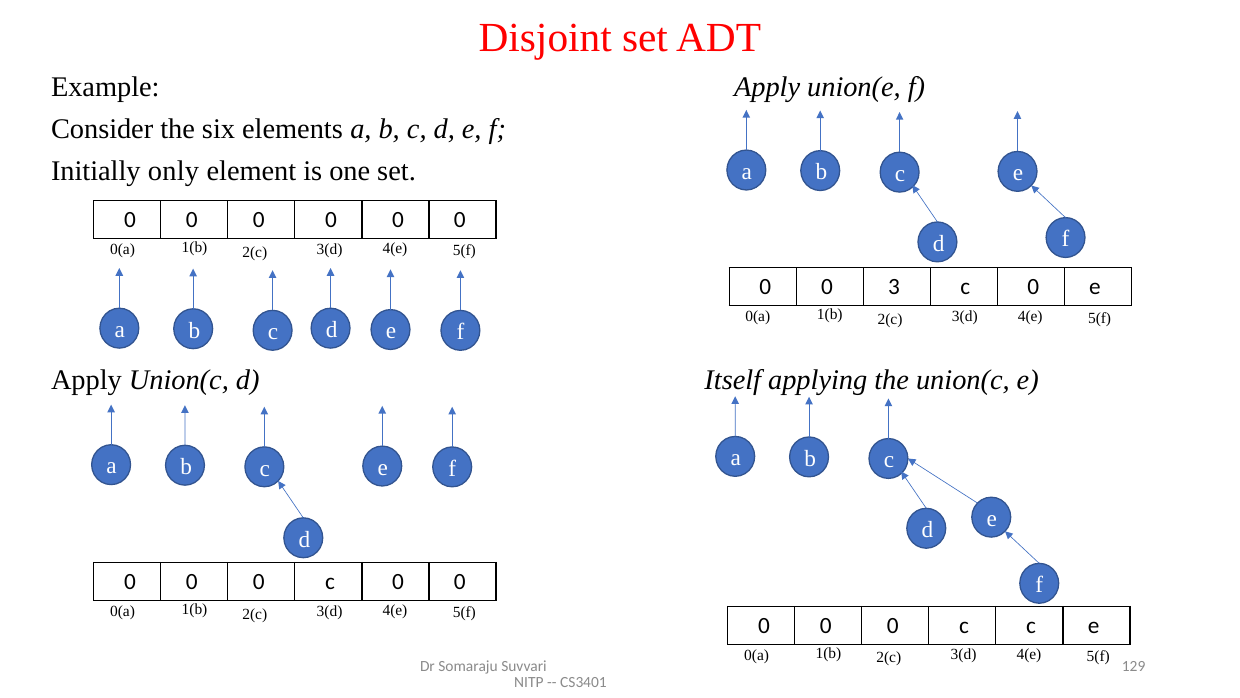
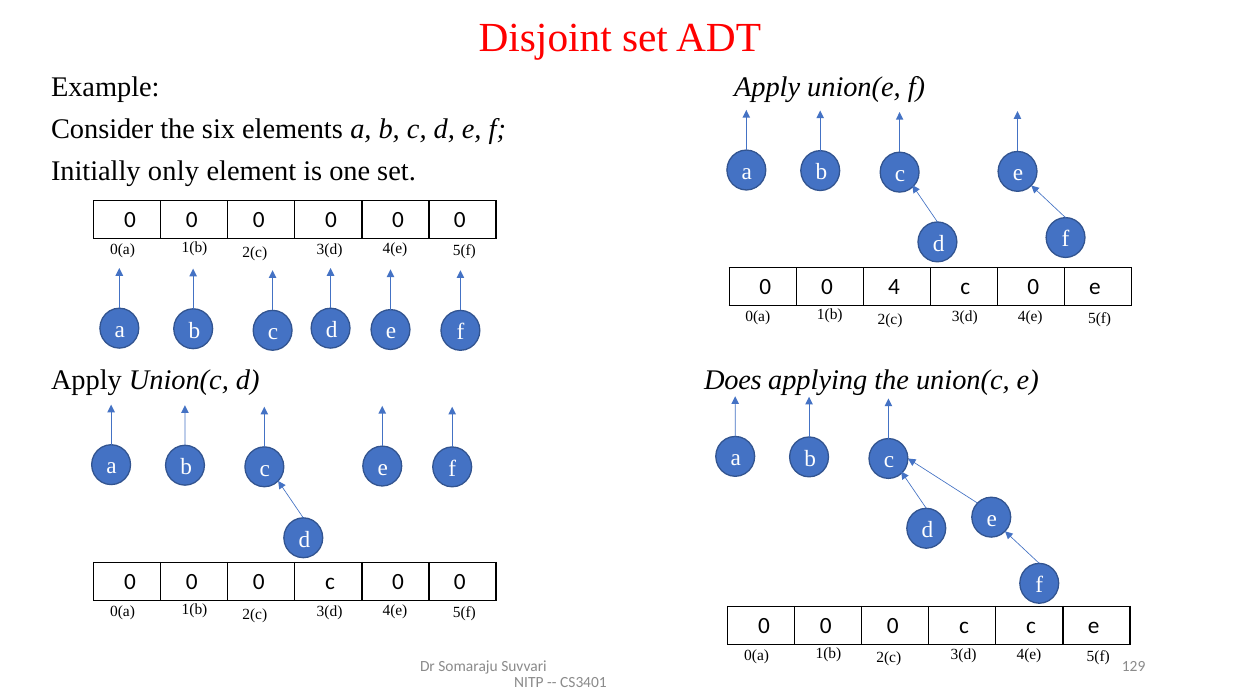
3: 3 -> 4
Itself: Itself -> Does
